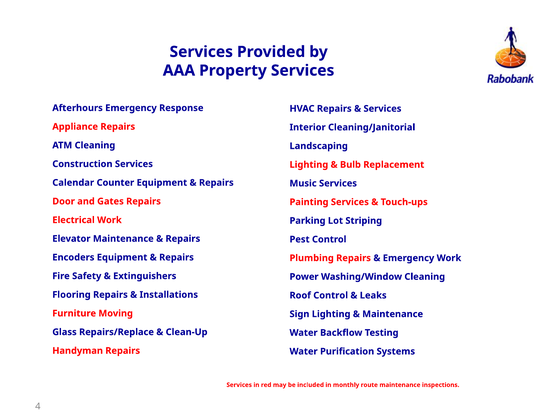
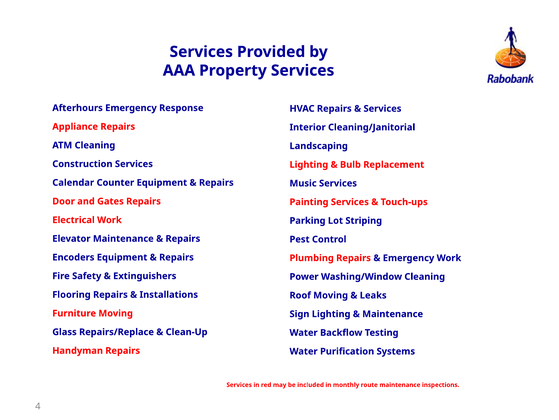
Roof Control: Control -> Moving
